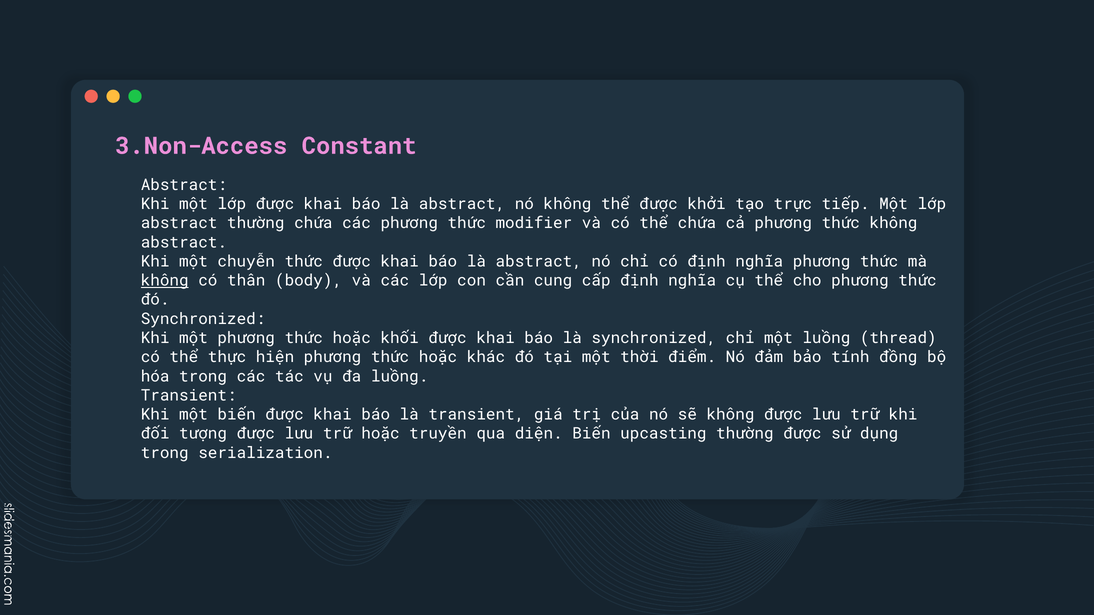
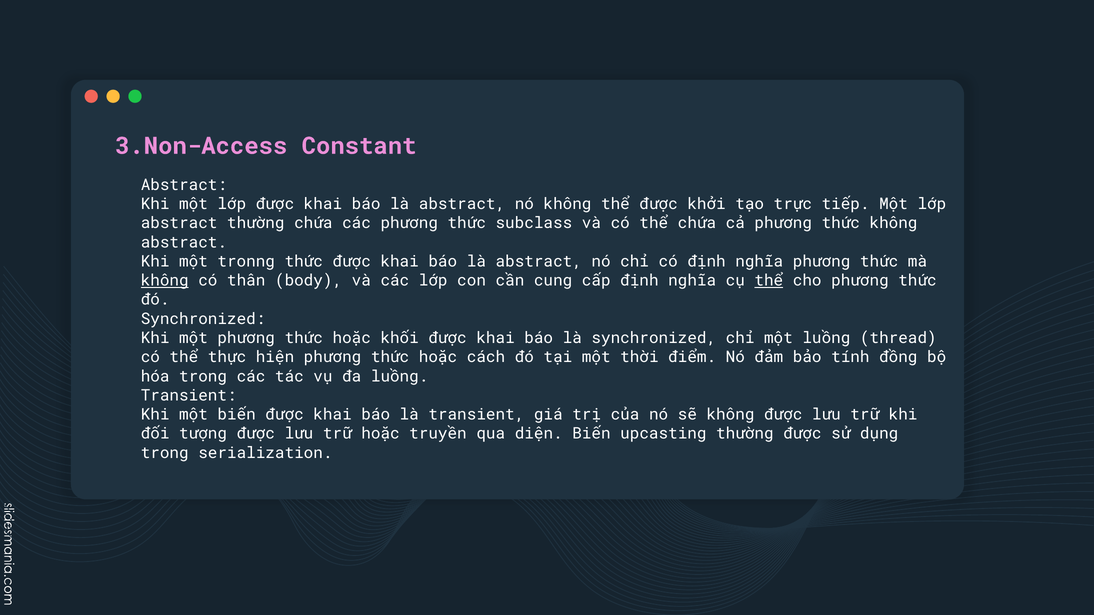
modifier: modifier -> subclass
chuyễn: chuyễn -> tronng
thể at (769, 281) underline: none -> present
khác: khác -> cách
